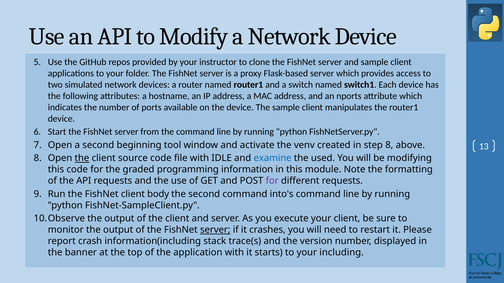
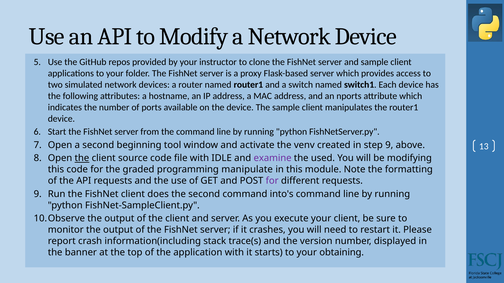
step 8: 8 -> 9
examine colour: blue -> purple
information: information -> manipulate
body: body -> does
server at (215, 230) underline: present -> none
including: including -> obtaining
